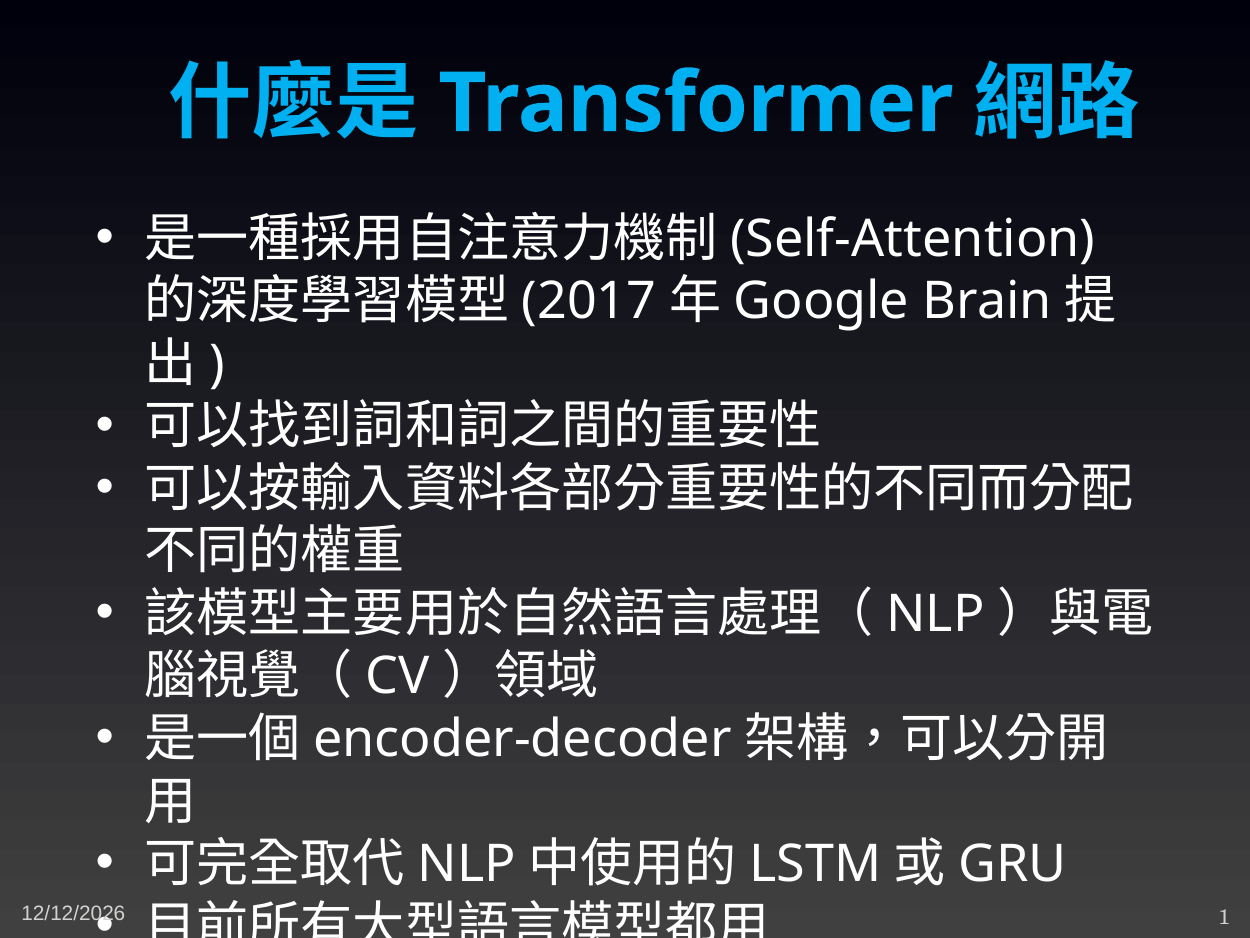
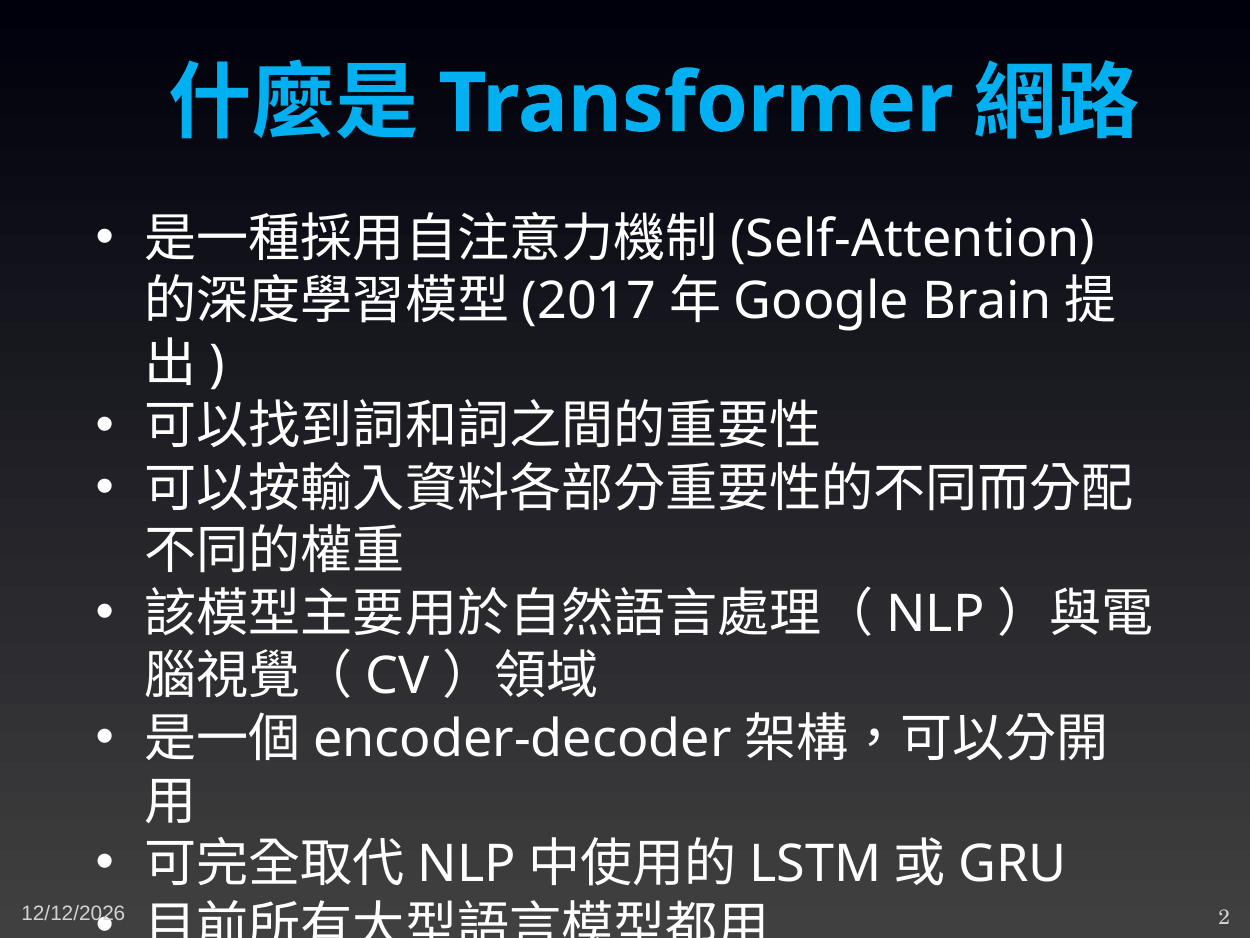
1: 1 -> 2
